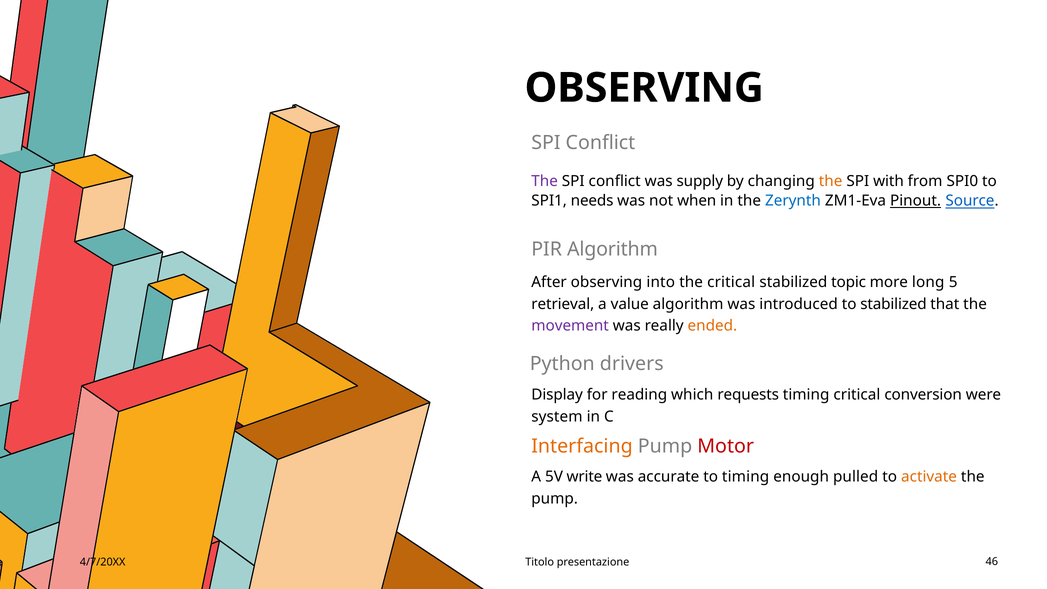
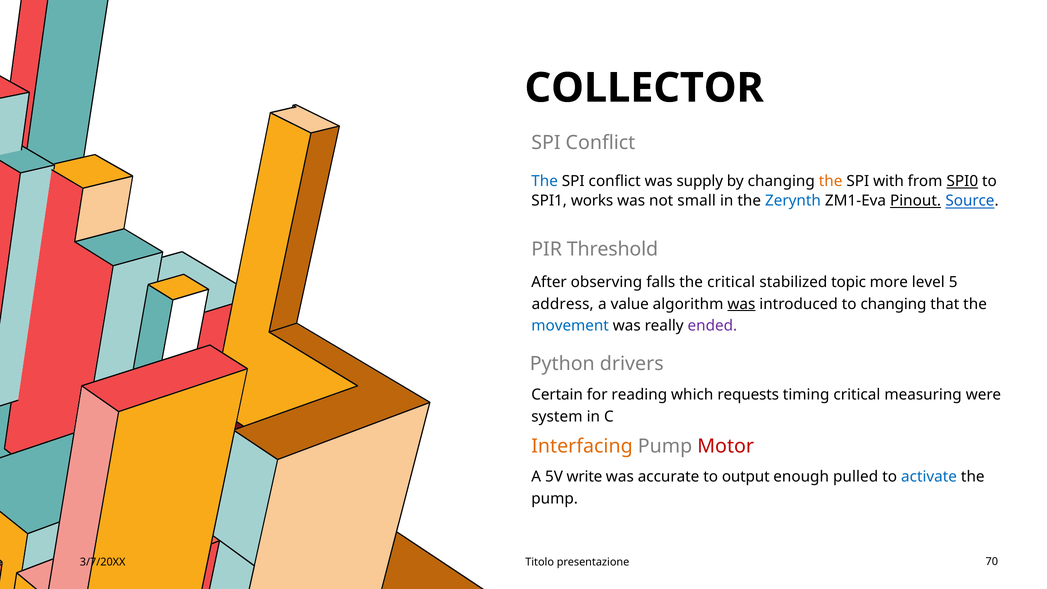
OBSERVING at (644, 88): OBSERVING -> COLLECTOR
The at (545, 181) colour: purple -> blue
SPI0 underline: none -> present
needs: needs -> works
when: when -> small
PIR Algorithm: Algorithm -> Threshold
into: into -> falls
long: long -> level
retrieval: retrieval -> address
was at (741, 304) underline: none -> present
to stabilized: stabilized -> changing
movement colour: purple -> blue
ended colour: orange -> purple
Display: Display -> Certain
conversion: conversion -> measuring
to timing: timing -> output
activate colour: orange -> blue
4/7/20XX: 4/7/20XX -> 3/7/20XX
46: 46 -> 70
